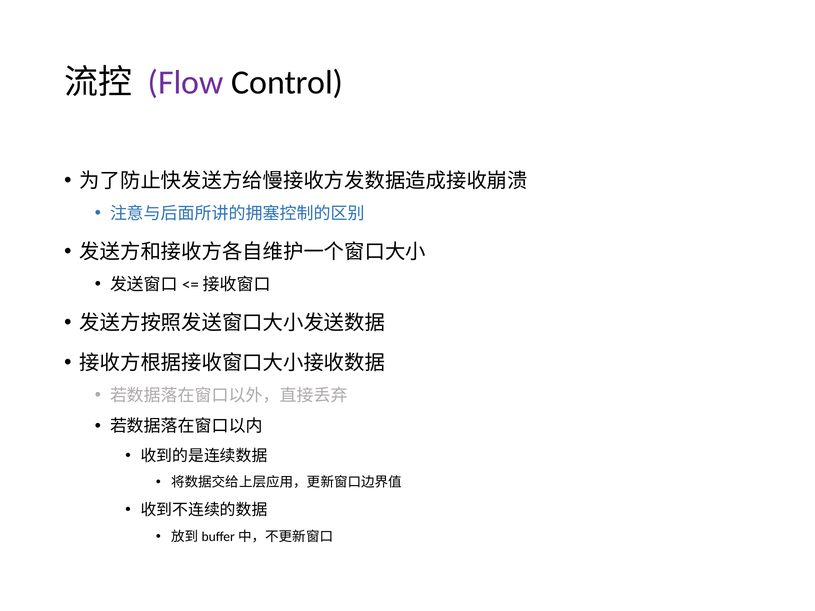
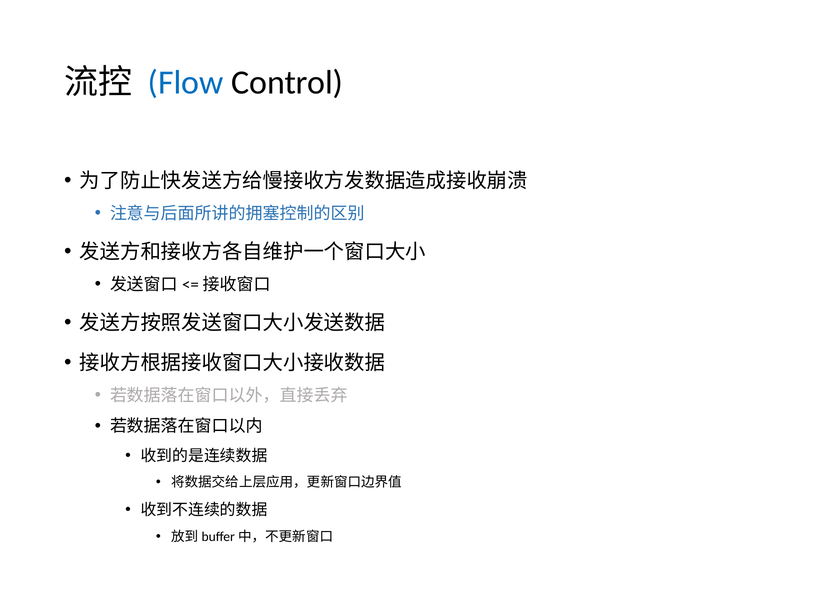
Flow colour: purple -> blue
